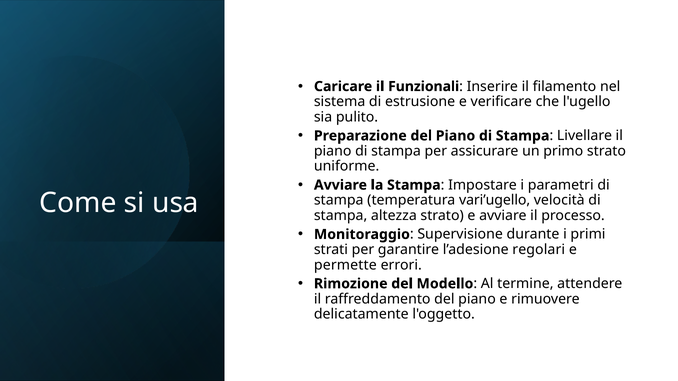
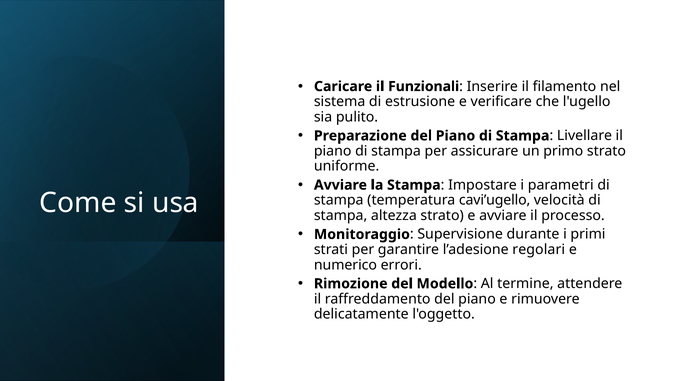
vari’ugello: vari’ugello -> cavi’ugello
permette: permette -> numerico
